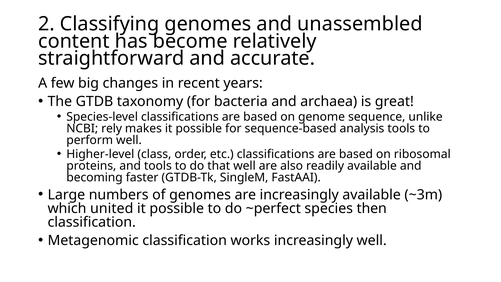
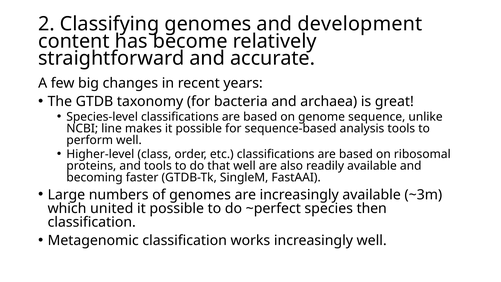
unassembled: unassembled -> development
rely: rely -> line
